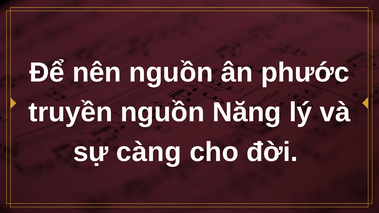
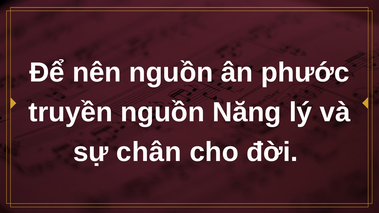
càng: càng -> chân
